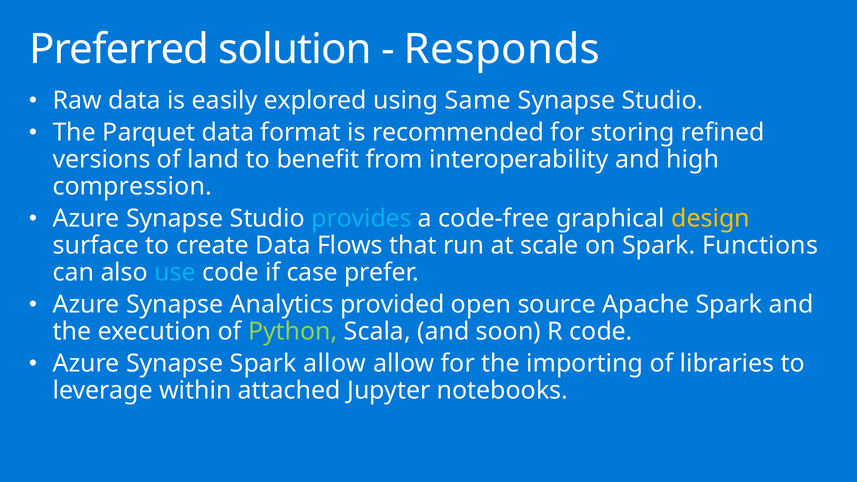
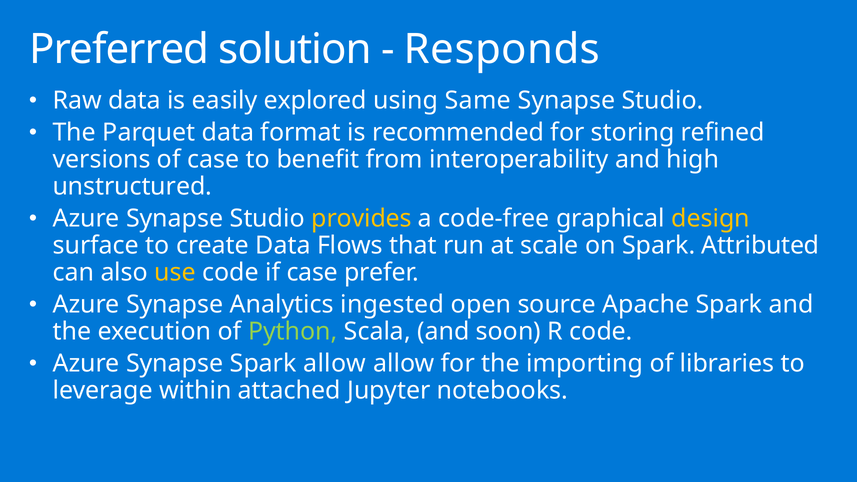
of land: land -> case
compression: compression -> unstructured
provides colour: light blue -> yellow
Functions: Functions -> Attributed
use colour: light blue -> yellow
provided: provided -> ingested
